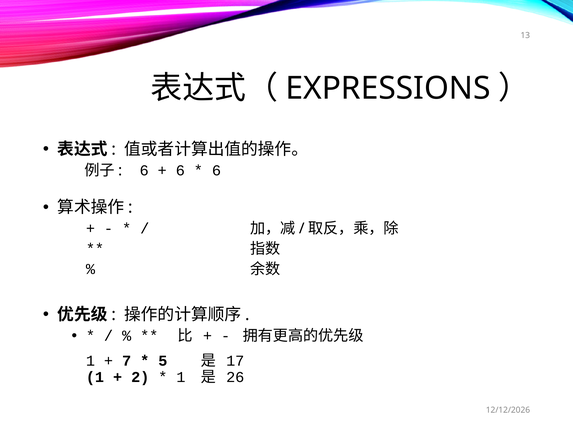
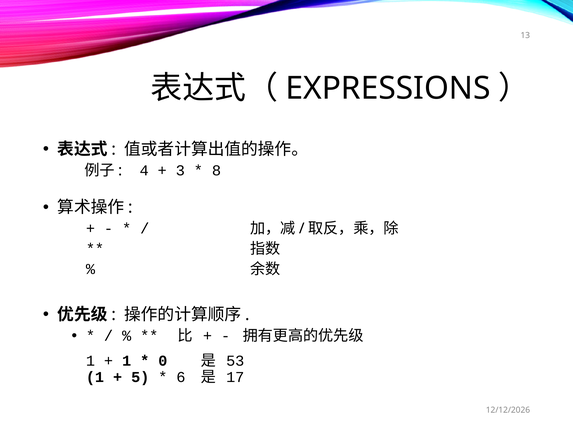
6 at (144, 170): 6 -> 4
6 at (180, 170): 6 -> 3
6 at (216, 170): 6 -> 8
7 at (127, 361): 7 -> 1
5: 5 -> 0
17: 17 -> 53
2: 2 -> 5
1 at (181, 377): 1 -> 6
26: 26 -> 17
